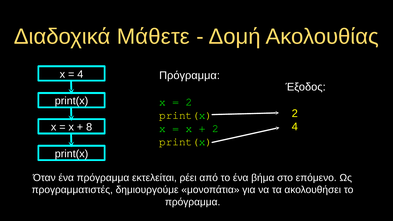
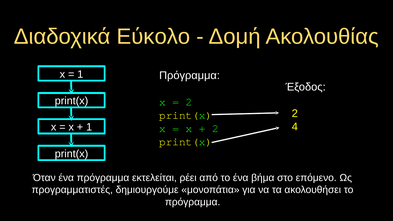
Μάθετε: Μάθετε -> Εύκολο
4 at (80, 74): 4 -> 1
8 at (89, 127): 8 -> 1
